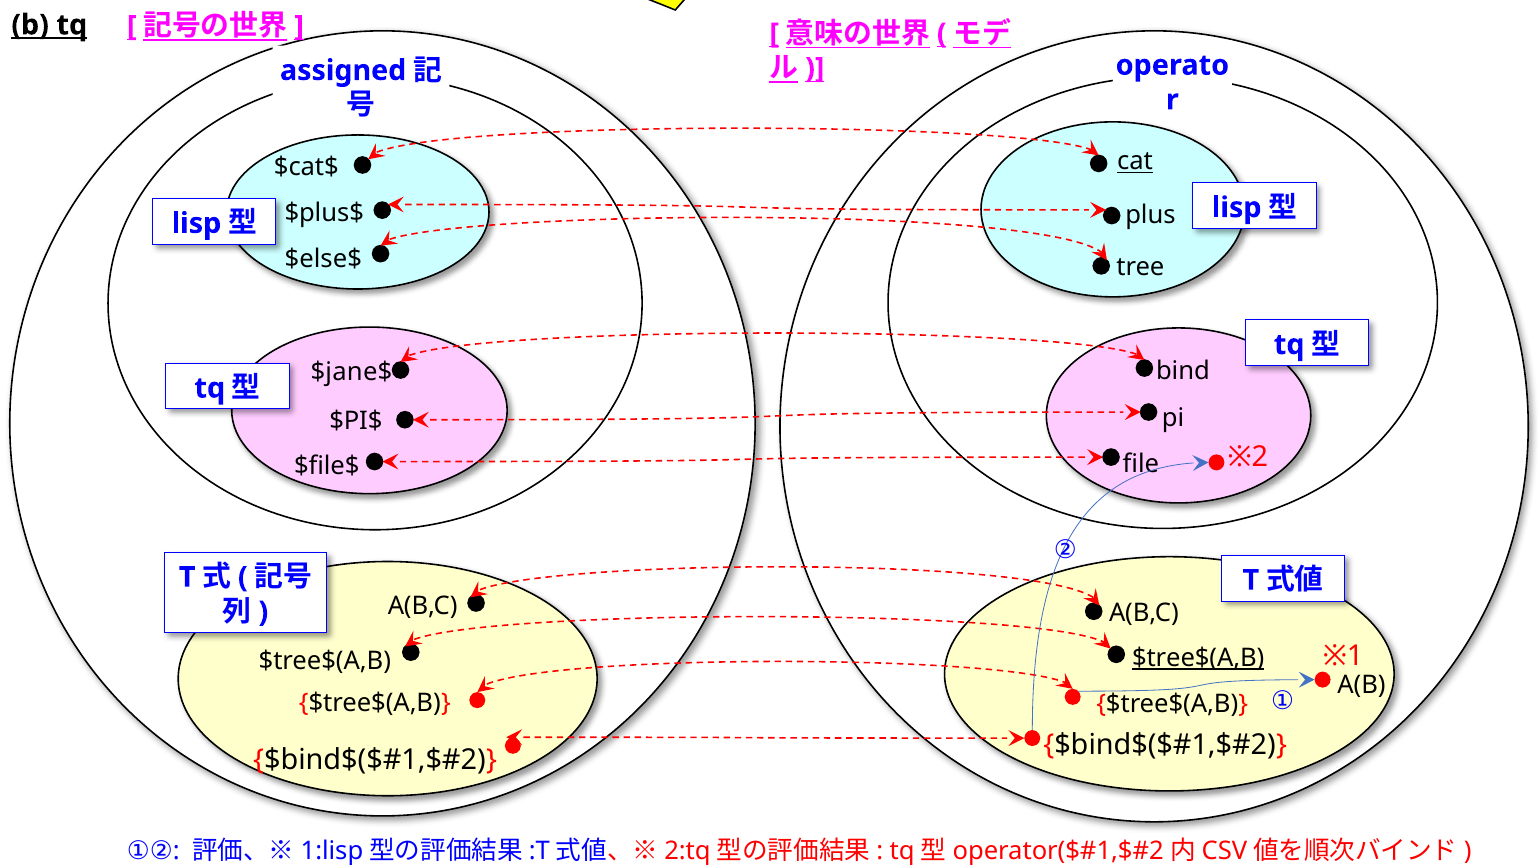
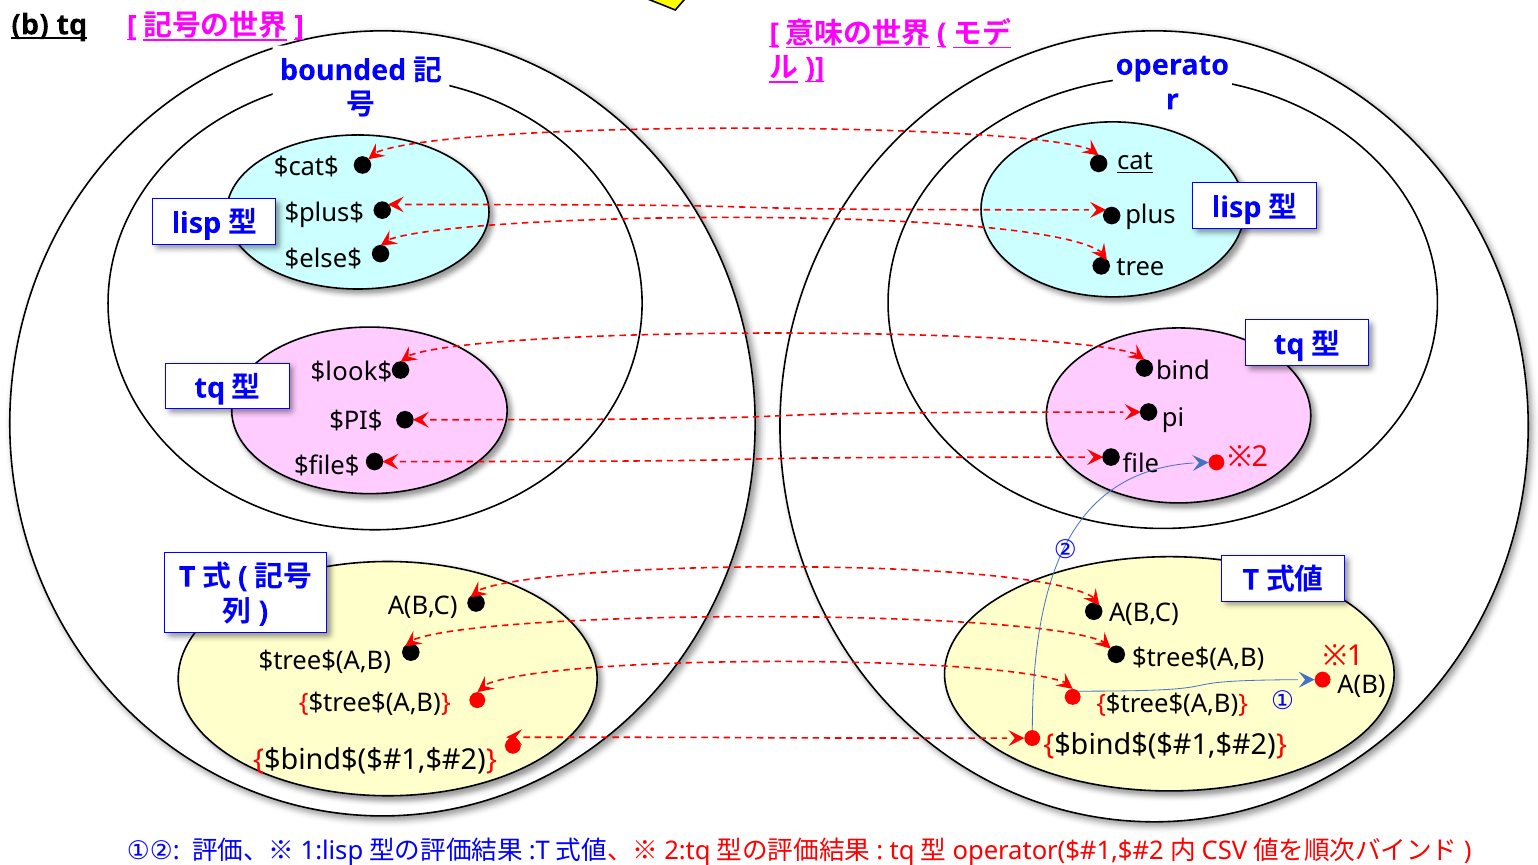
assigned: assigned -> bounded
$jane$: $jane$ -> $look$
$tree$(A,B at (1198, 658) underline: present -> none
